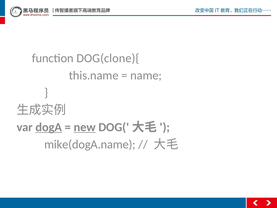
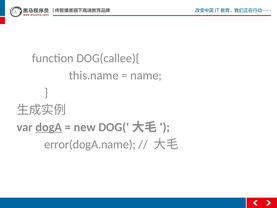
DOG(clone){: DOG(clone){ -> DOG(callee){
new underline: present -> none
mike(dogA.name: mike(dogA.name -> error(dogA.name
